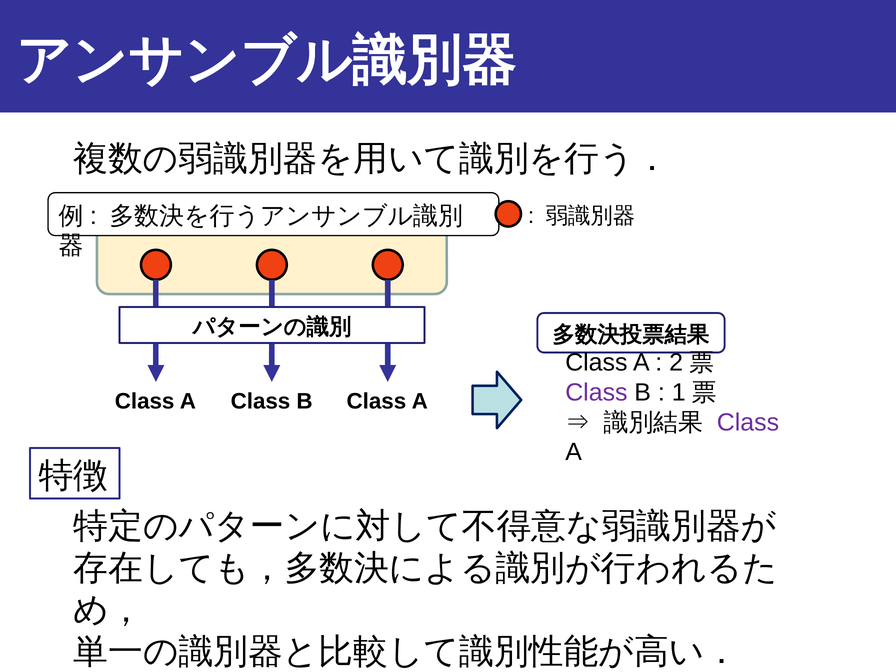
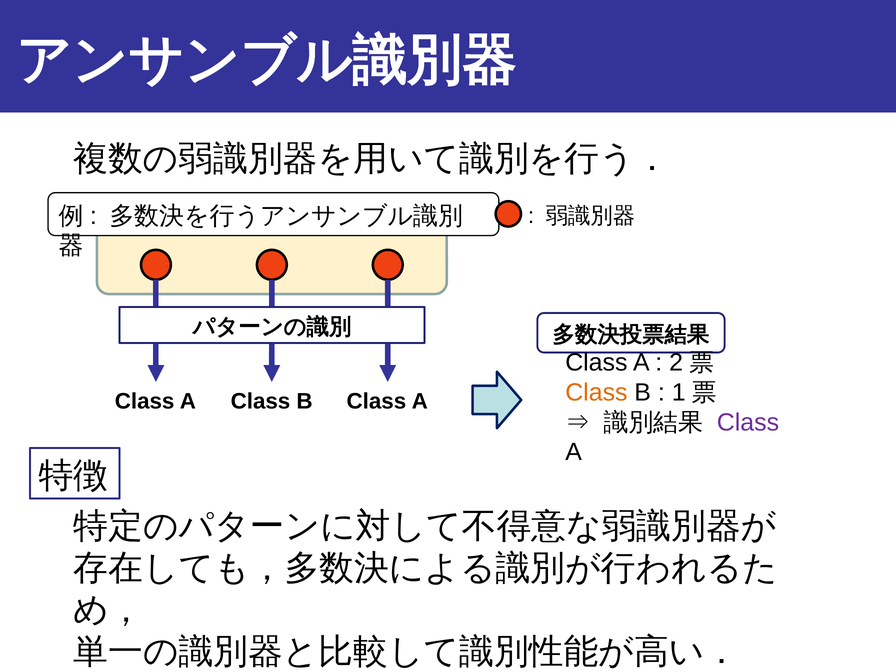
Class at (596, 392) colour: purple -> orange
